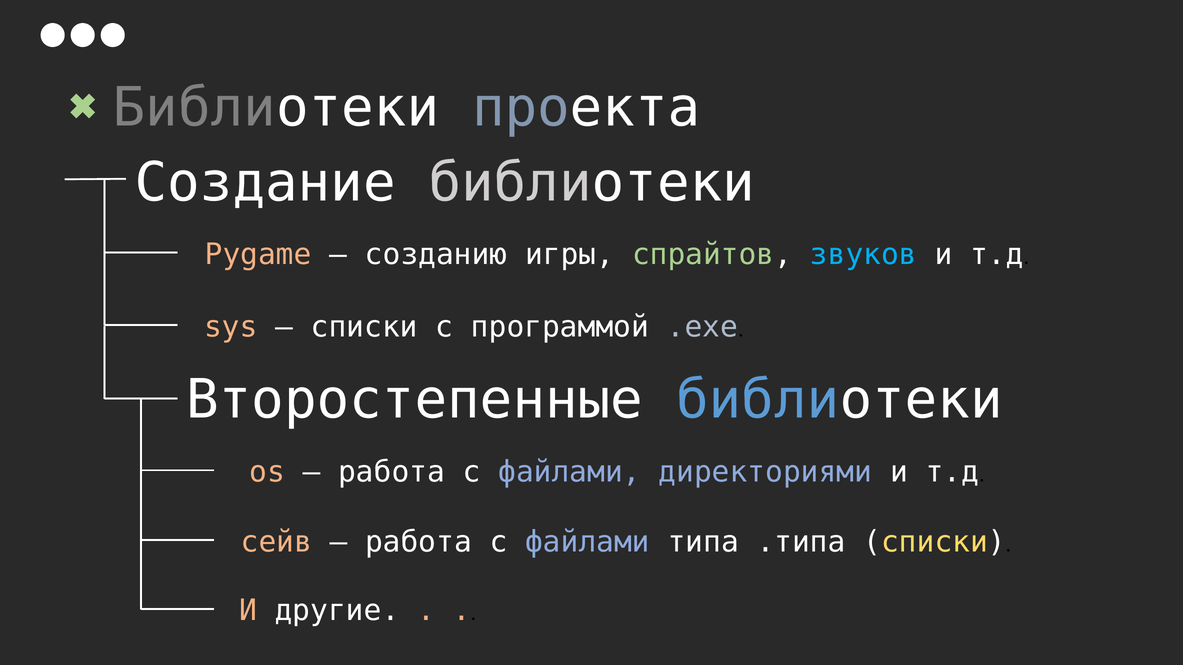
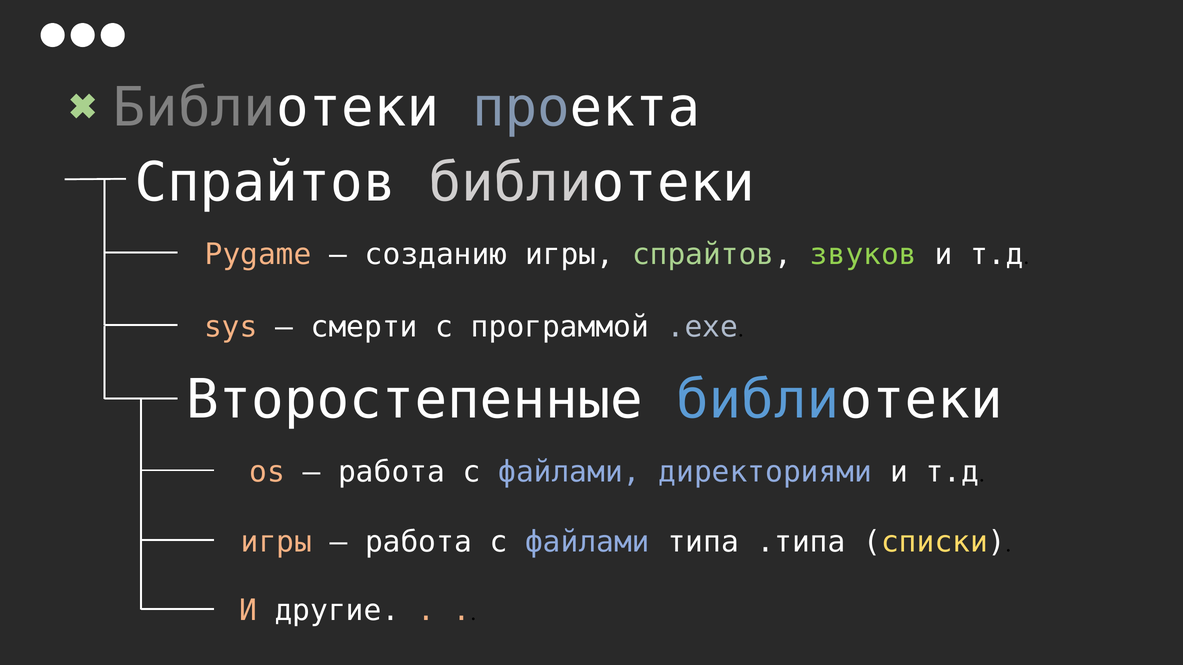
Создание at (265, 183): Создание -> Спрайтов
звуков colour: light blue -> light green
списки at (364, 327): списки -> смерти
сейв at (276, 542): сейв -> игры
